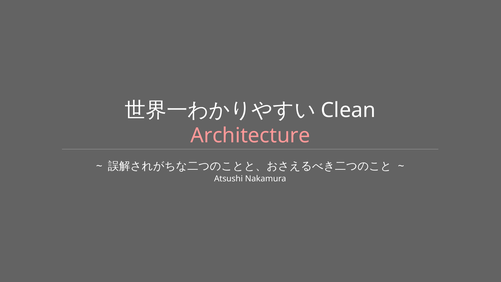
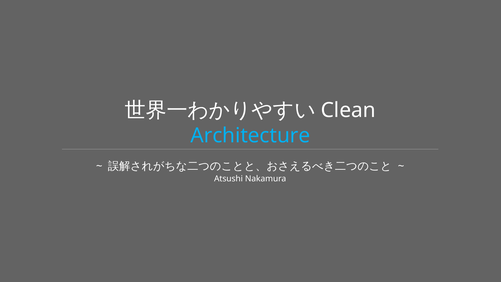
Architecture colour: pink -> light blue
